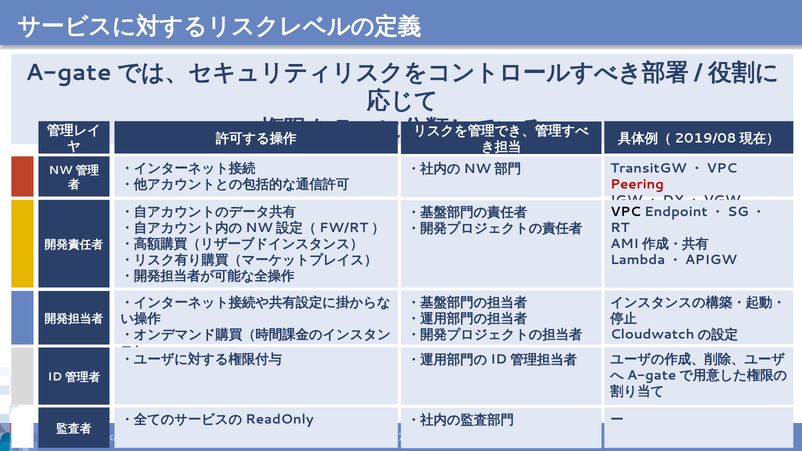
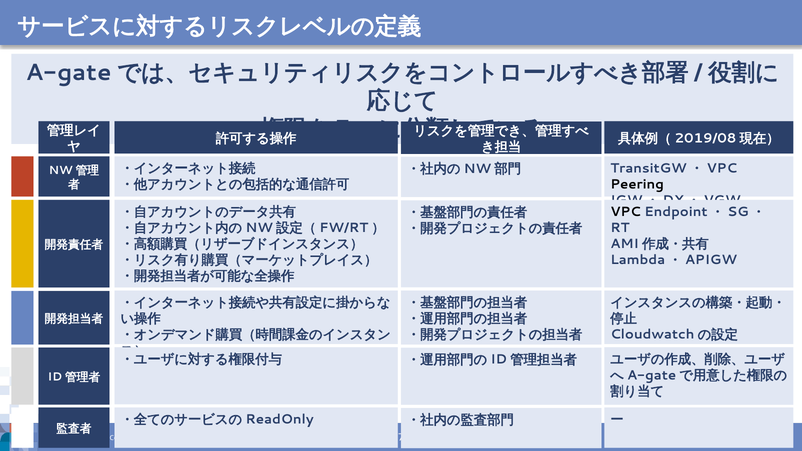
Peering colour: red -> black
